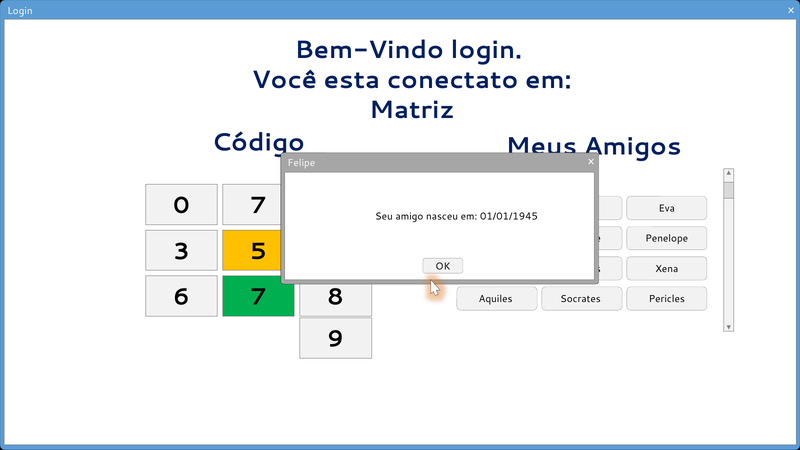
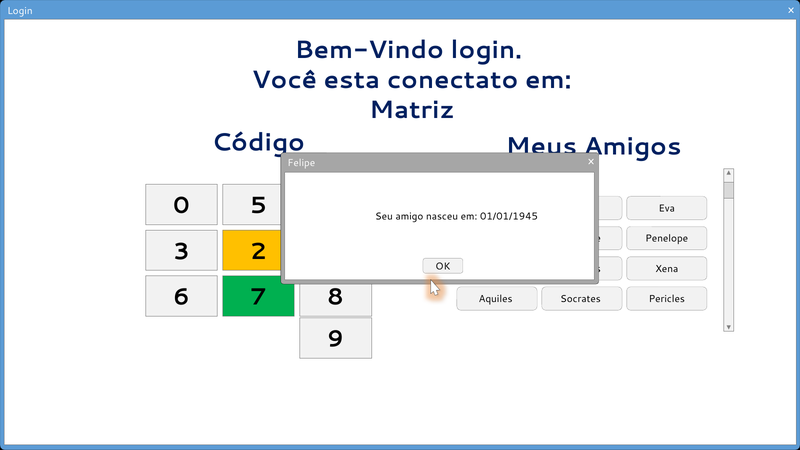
0 7: 7 -> 5
3 5: 5 -> 2
